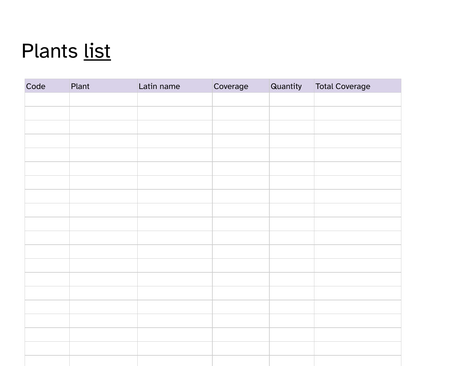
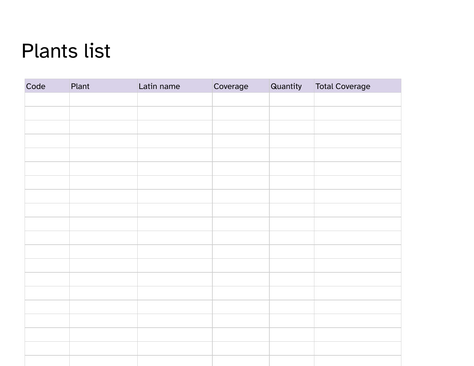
list underline: present -> none
